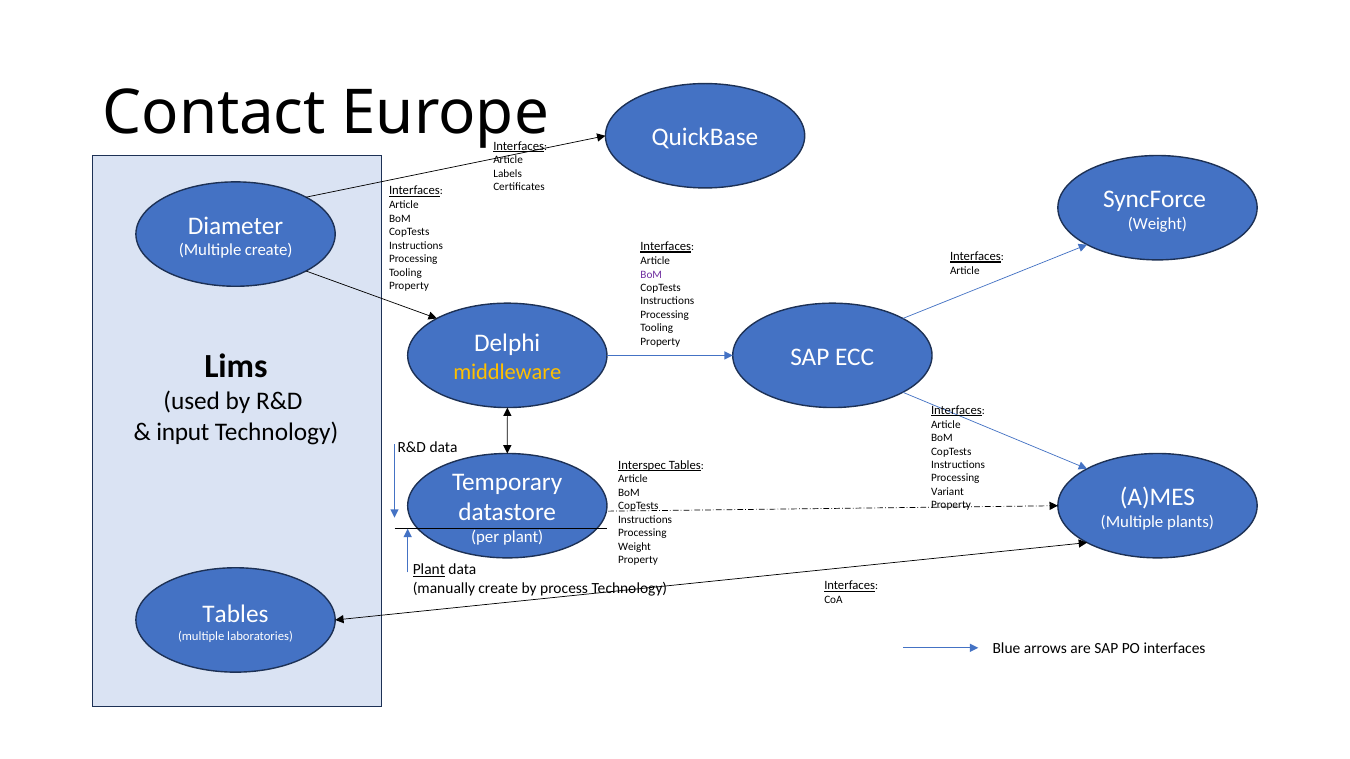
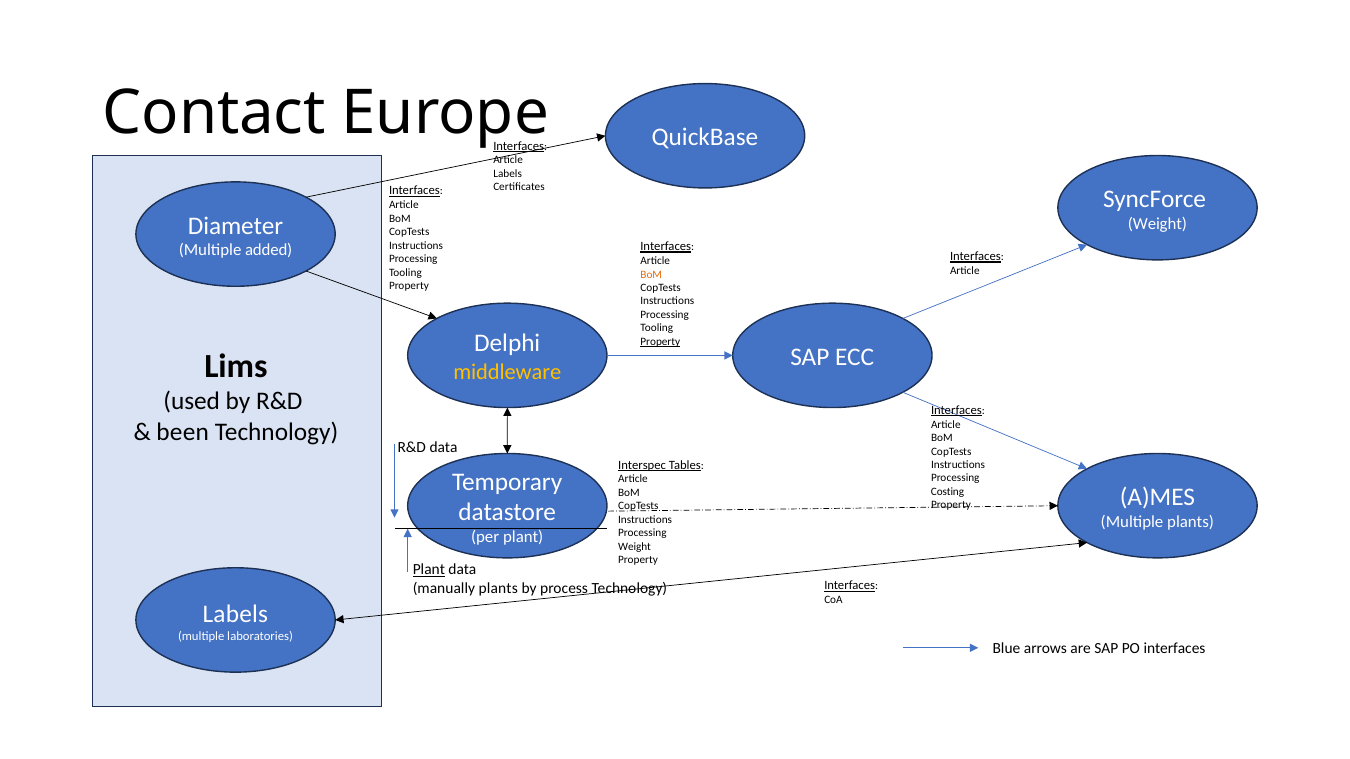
Multiple create: create -> added
BoM at (651, 274) colour: purple -> orange
Property at (660, 342) underline: none -> present
input: input -> been
Variant: Variant -> Costing
manually create: create -> plants
Tables at (235, 614): Tables -> Labels
